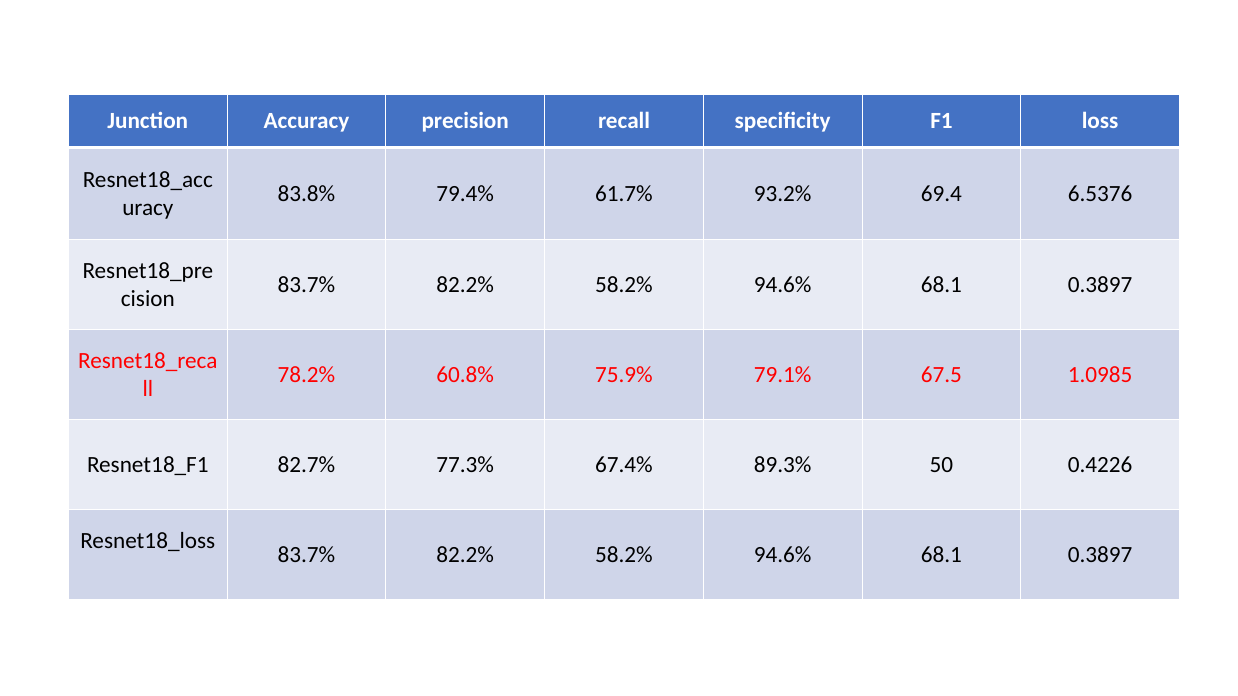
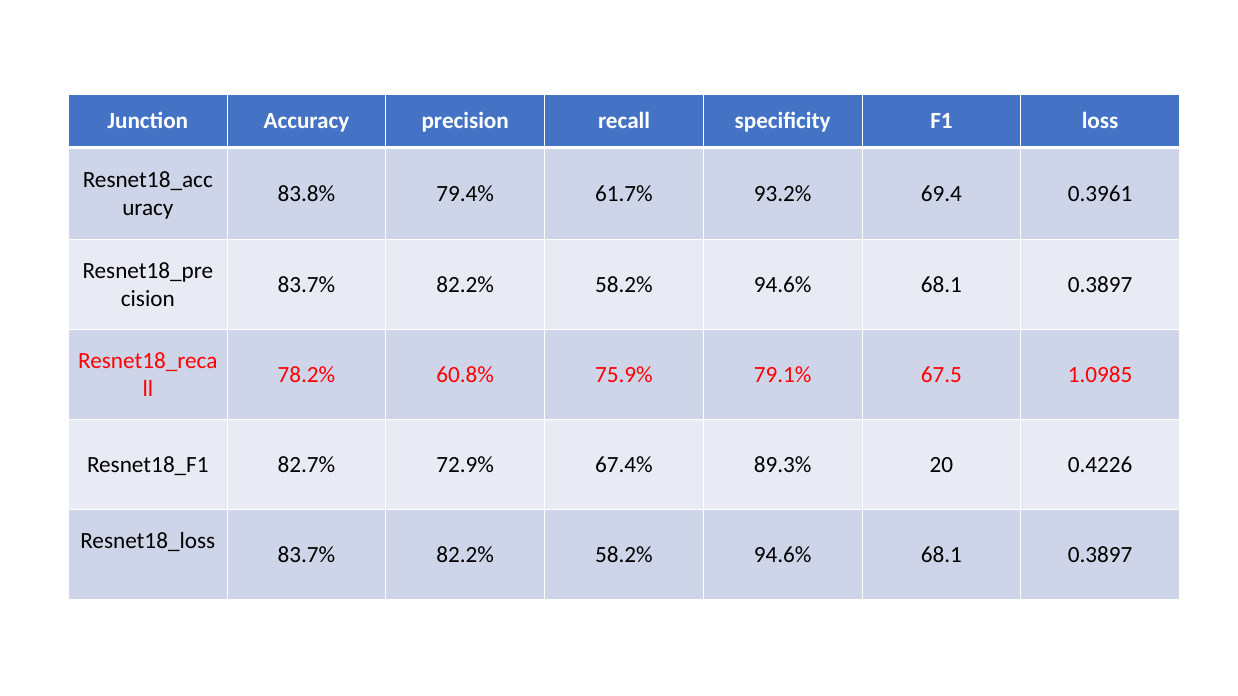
6.5376: 6.5376 -> 0.3961
77.3%: 77.3% -> 72.9%
50: 50 -> 20
